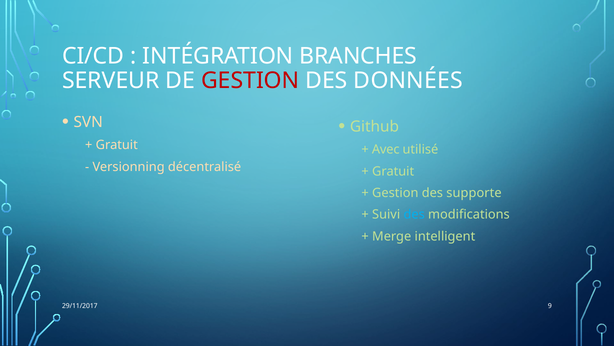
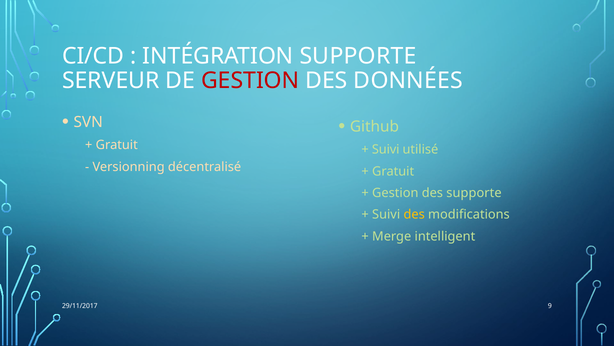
INTÉGRATION BRANCHES: BRANCHES -> SUPPORTE
Avec at (386, 149): Avec -> Suivi
des at (414, 214) colour: light blue -> yellow
